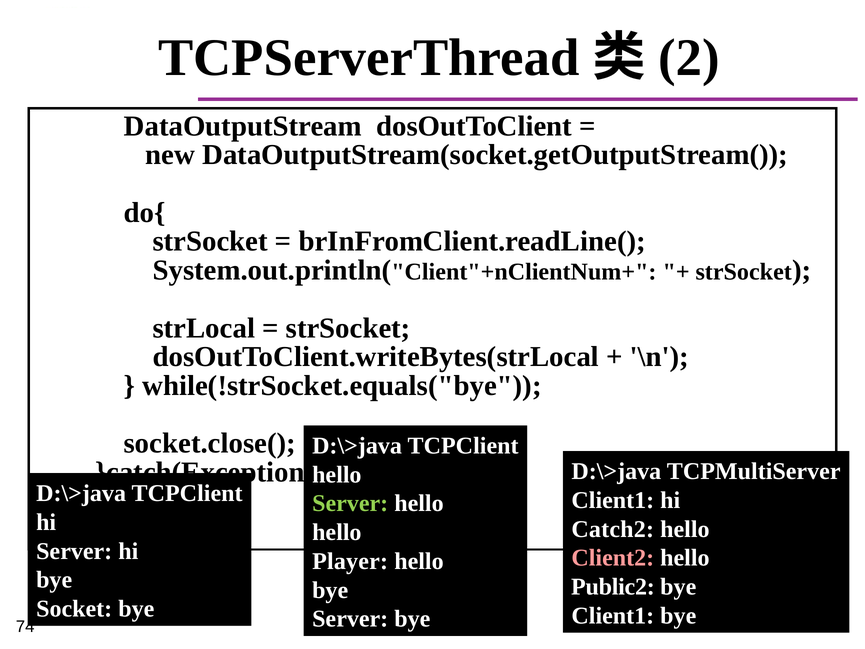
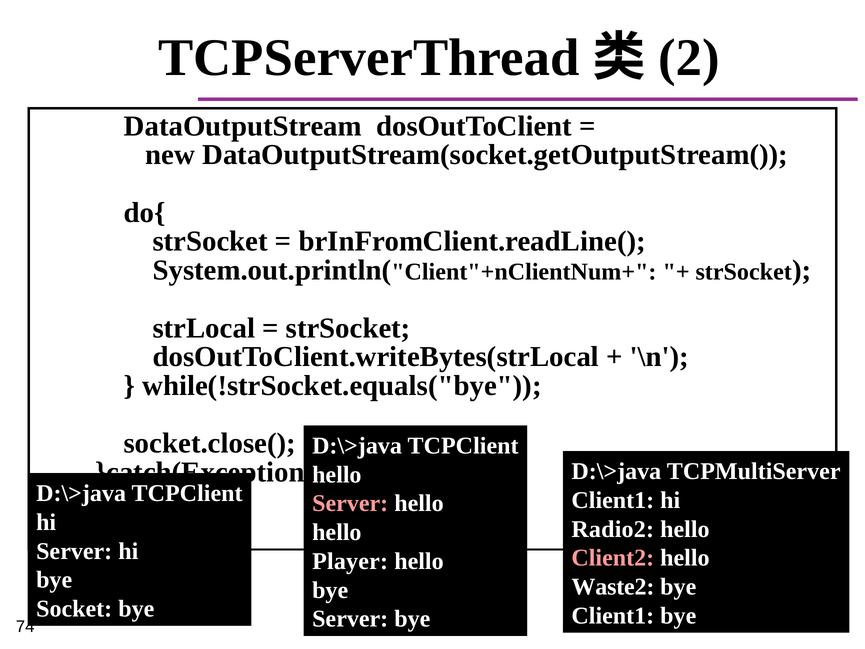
Server at (350, 503) colour: light green -> pink
Catch2: Catch2 -> Radio2
Public2: Public2 -> Waste2
